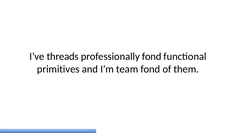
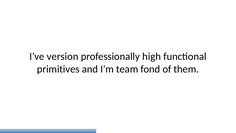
threads: threads -> version
professionally fond: fond -> high
